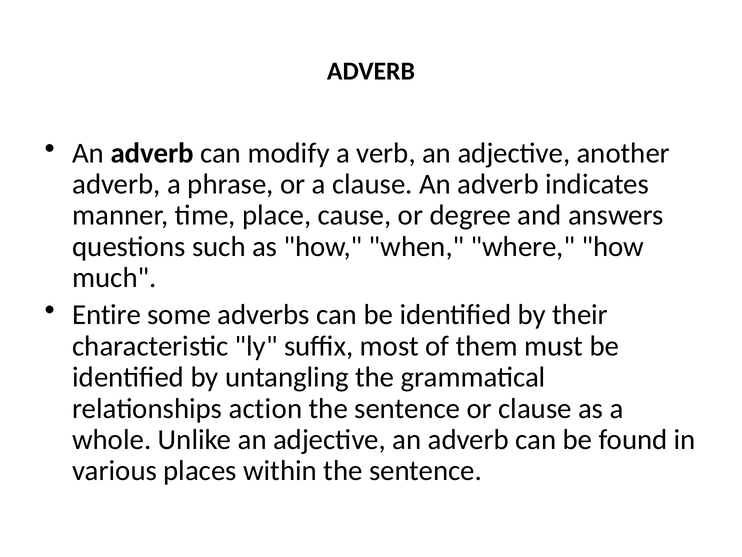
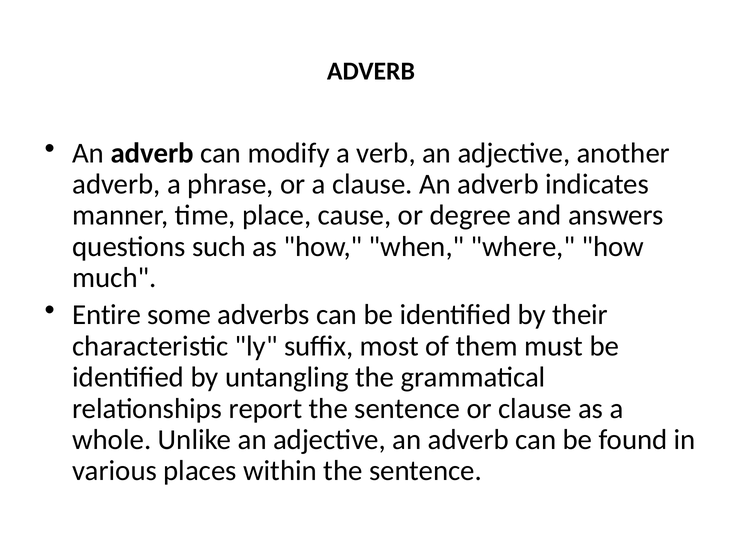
action: action -> report
